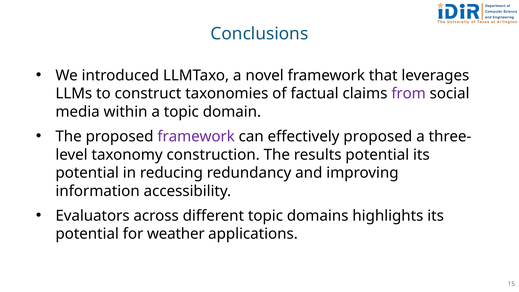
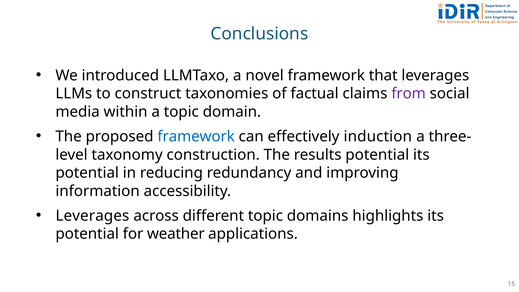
framework at (196, 136) colour: purple -> blue
effectively proposed: proposed -> induction
Evaluators at (93, 216): Evaluators -> Leverages
